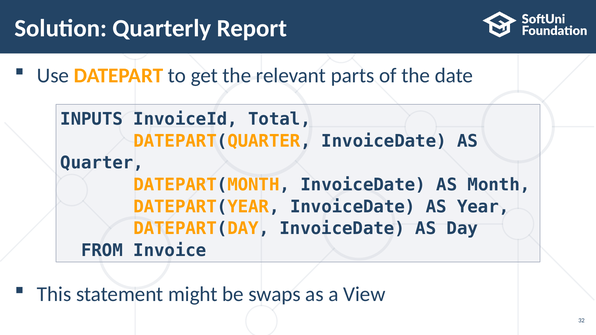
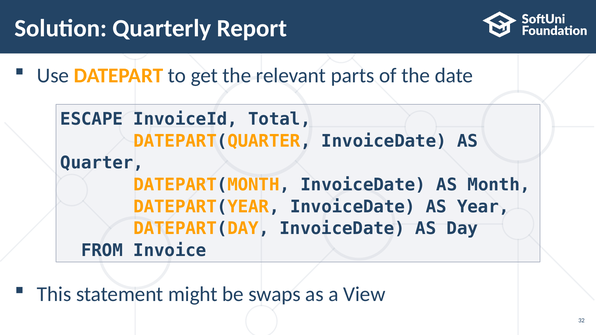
INPUTS: INPUTS -> ESCAPE
